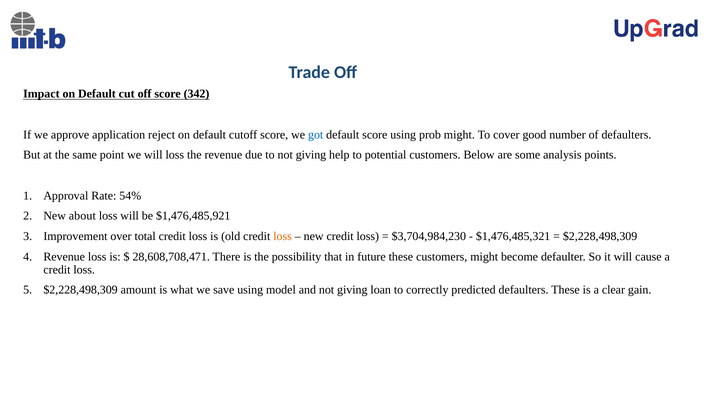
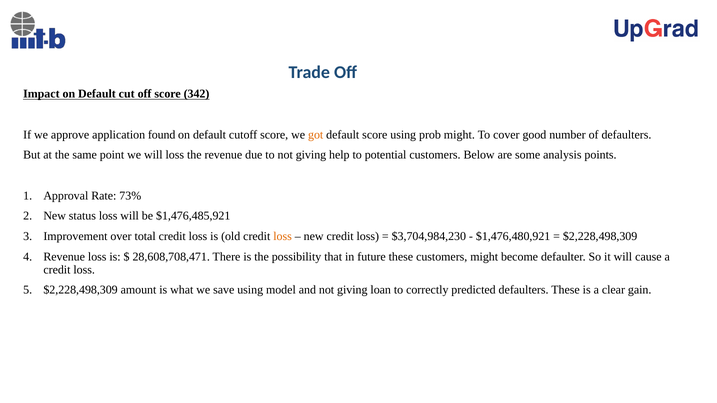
reject: reject -> found
got colour: blue -> orange
54%: 54% -> 73%
about: about -> status
$1,476,485,321: $1,476,485,321 -> $1,476,480,921
